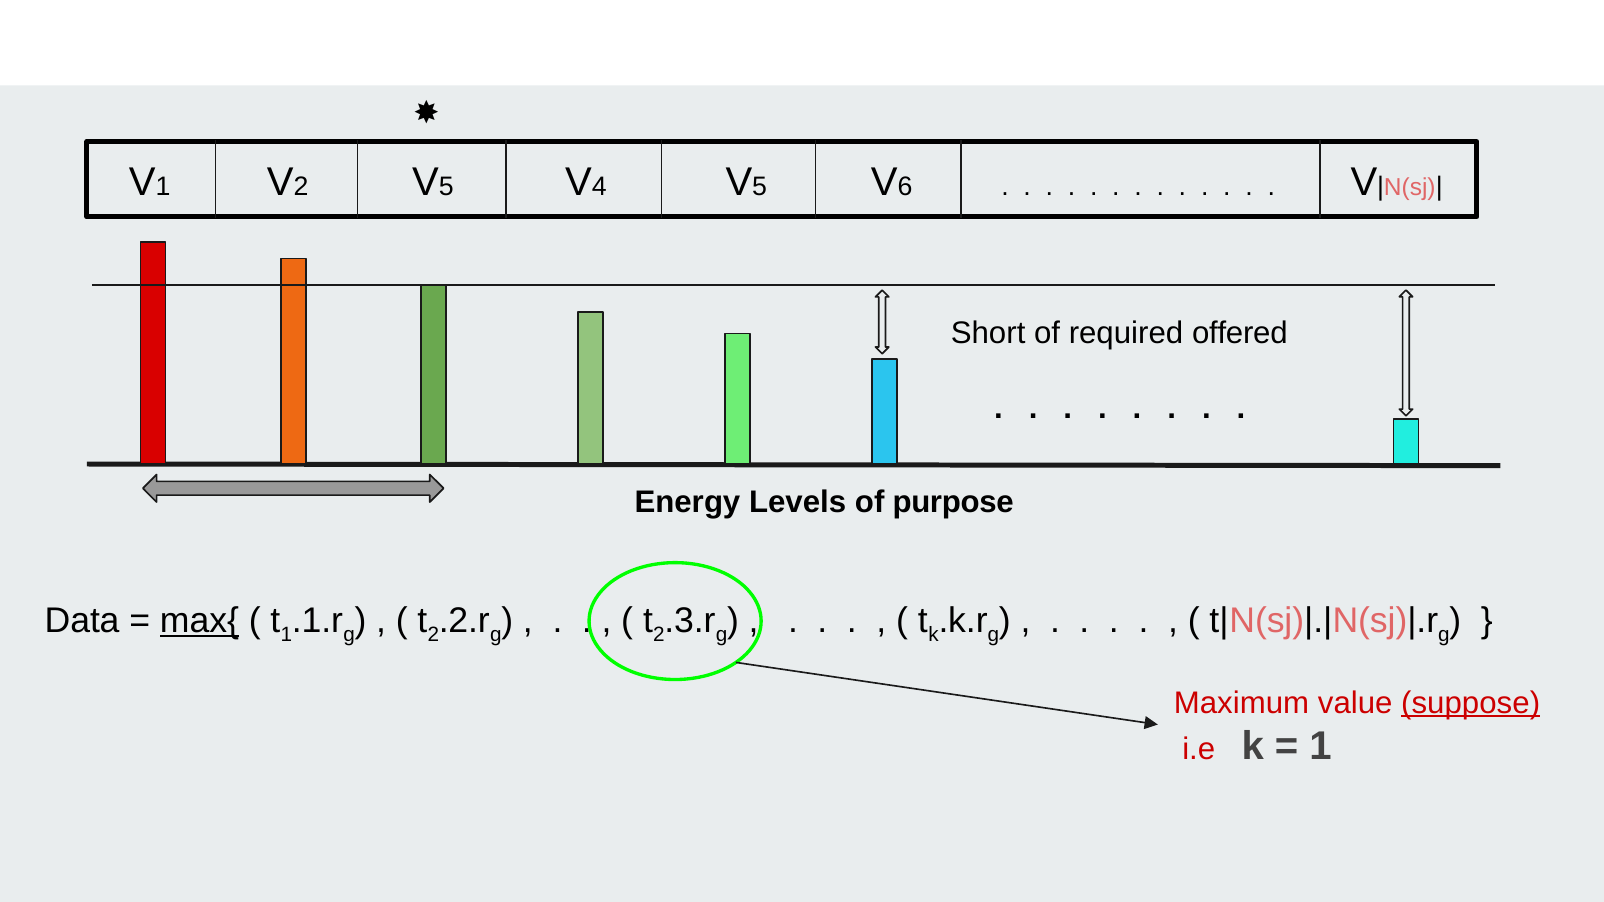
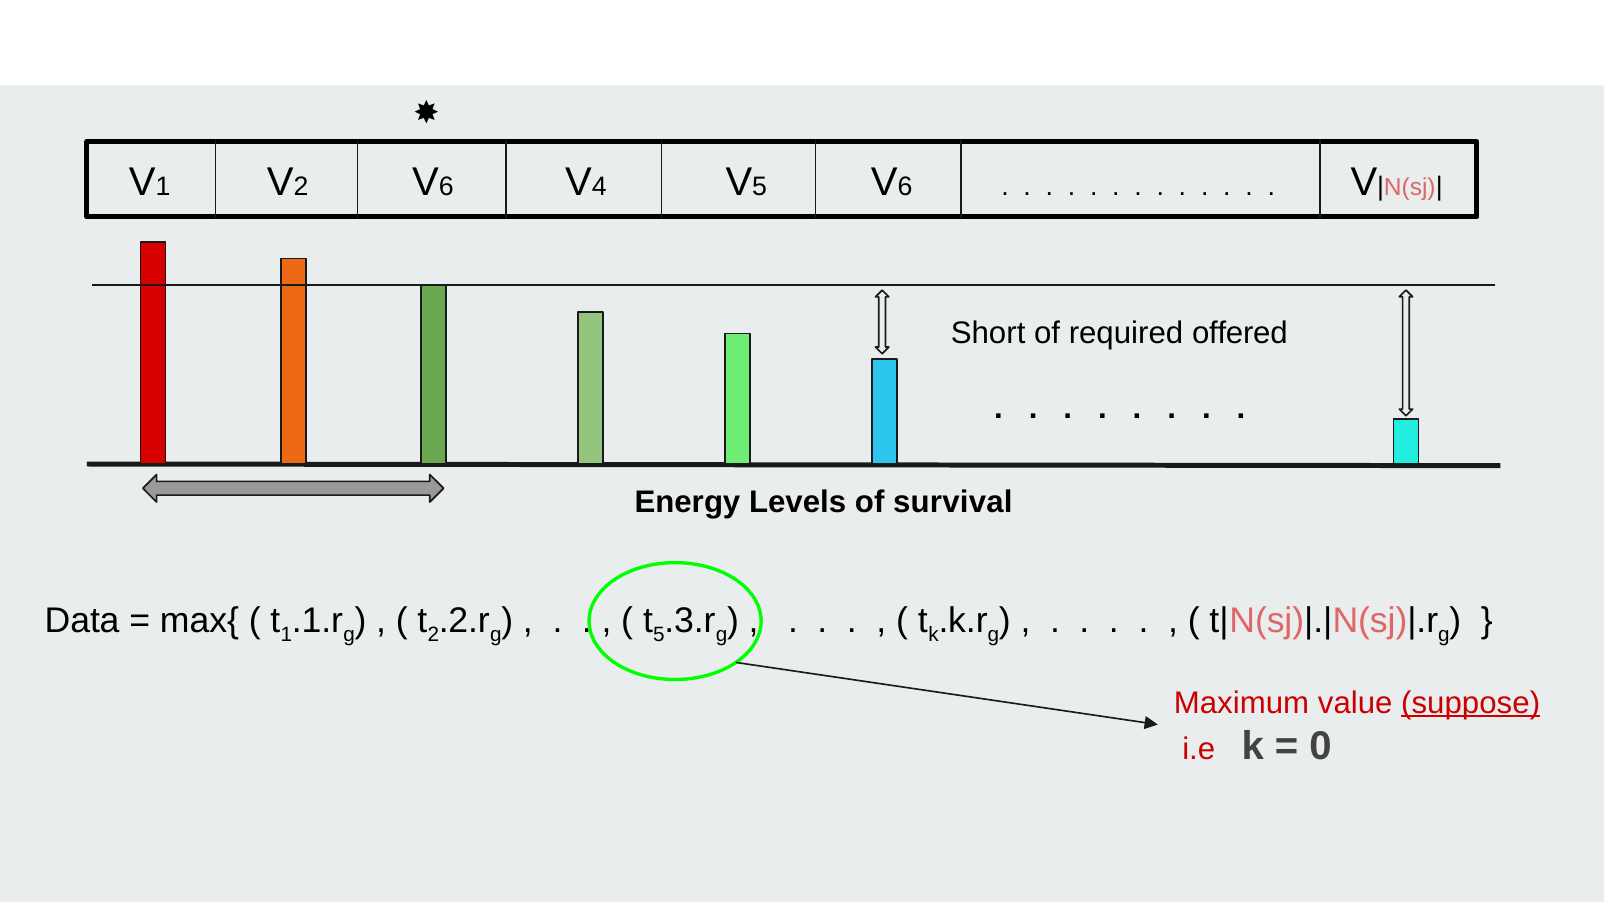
5 at (446, 187): 5 -> 6
purpose: purpose -> survival
max{ underline: present -> none
2 at (659, 635): 2 -> 5
1 at (1320, 747): 1 -> 0
